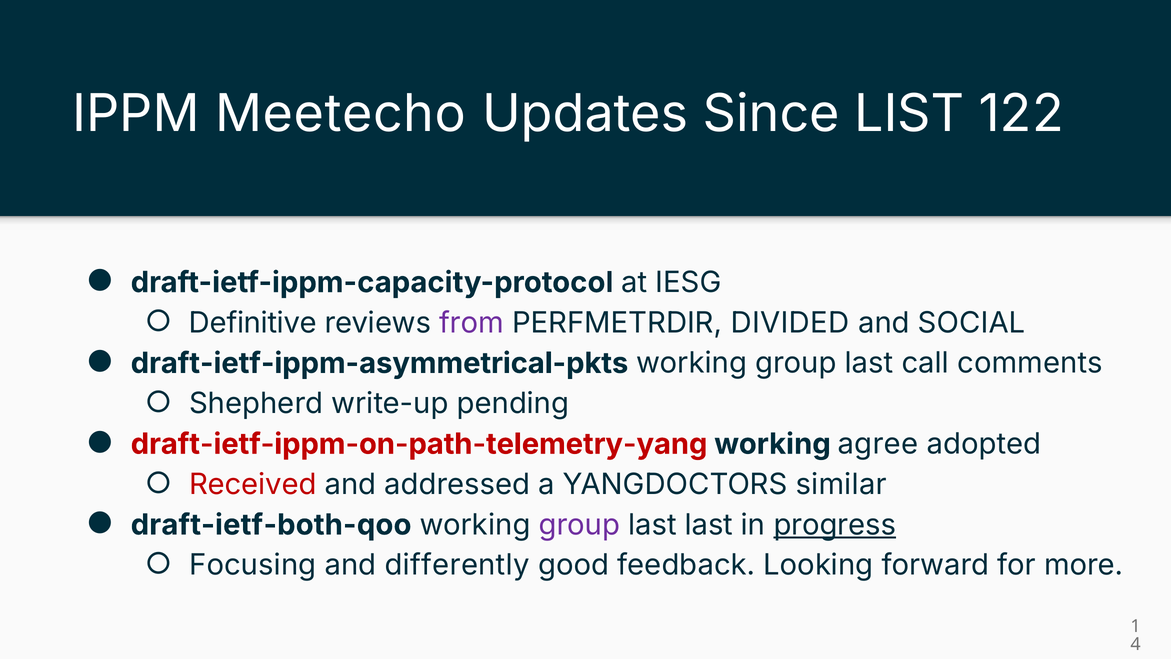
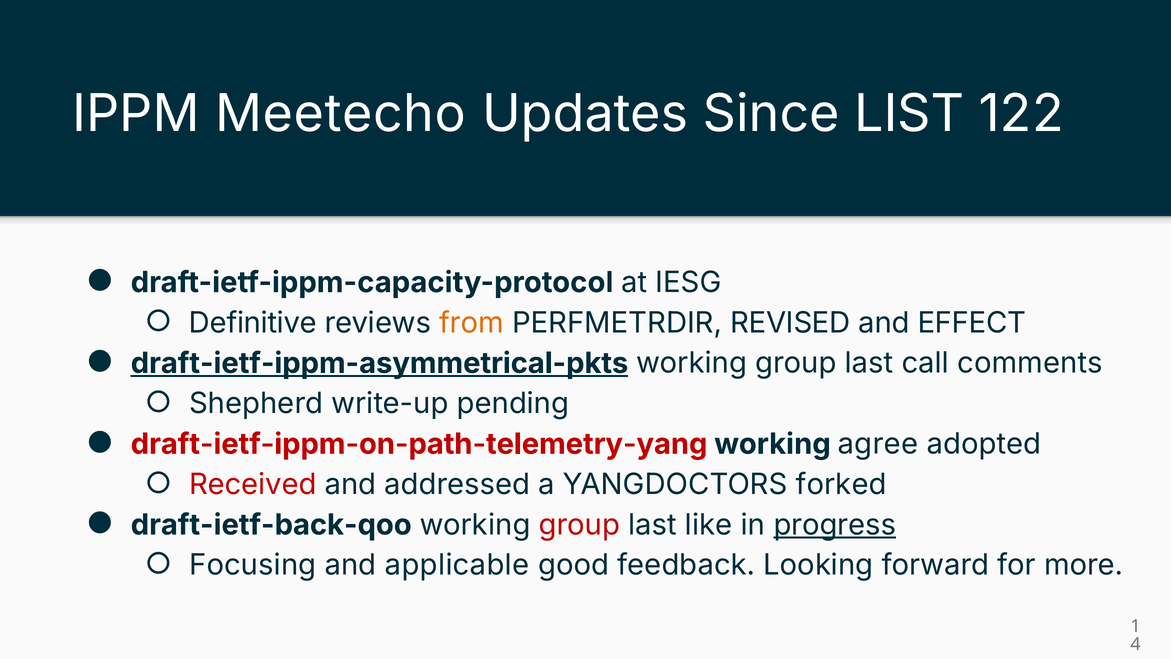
from colour: purple -> orange
DIVIDED: DIVIDED -> REVISED
SOCIAL: SOCIAL -> EFFECT
draft-ietf-ippm-asymmetrical-pkts underline: none -> present
similar: similar -> forked
draft-ietf-both-qoo: draft-ietf-both-qoo -> draft-ietf-back-qoo
group at (579, 525) colour: purple -> red
last last: last -> like
differently: differently -> applicable
